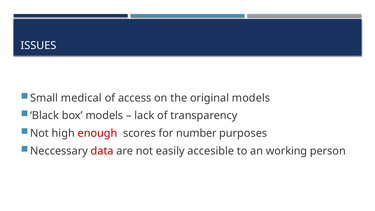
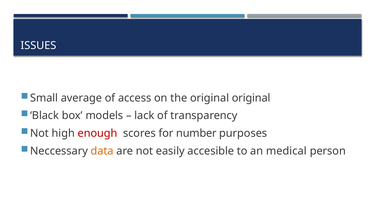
medical: medical -> average
original models: models -> original
data colour: red -> orange
working: working -> medical
